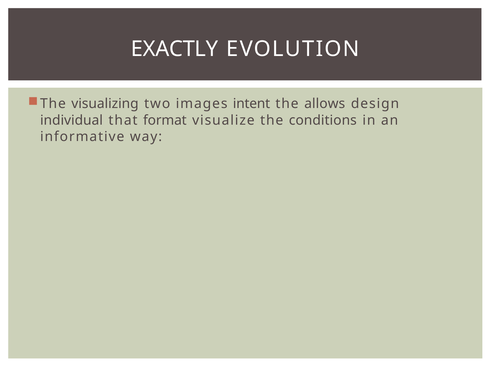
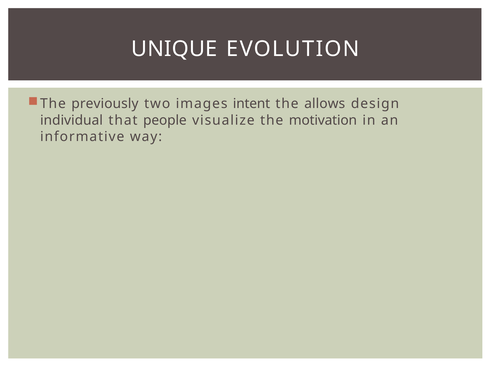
EXACTLY: EXACTLY -> UNIQUE
visualizing: visualizing -> previously
format: format -> people
conditions: conditions -> motivation
